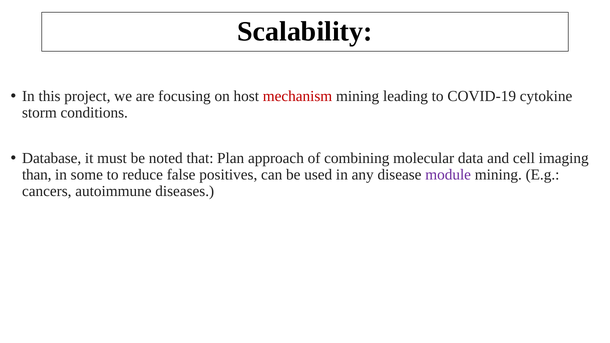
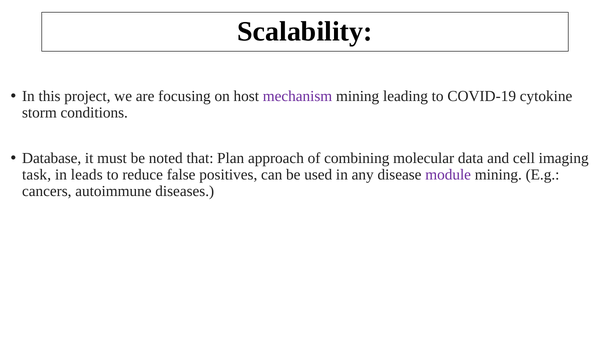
mechanism colour: red -> purple
than: than -> task
some: some -> leads
